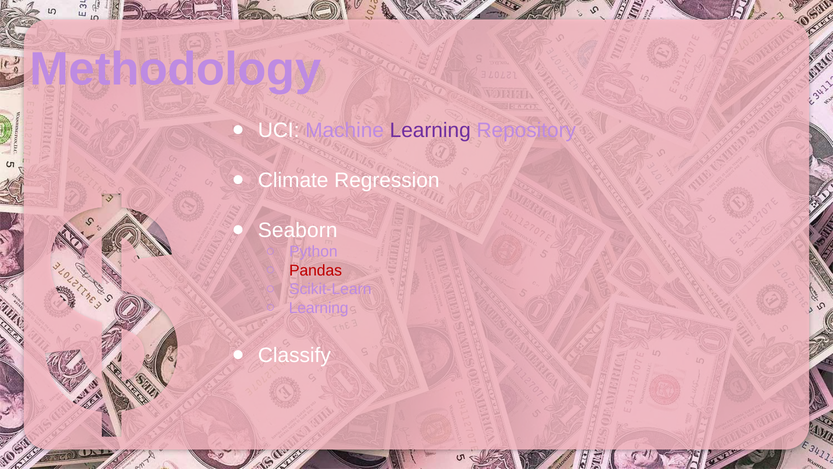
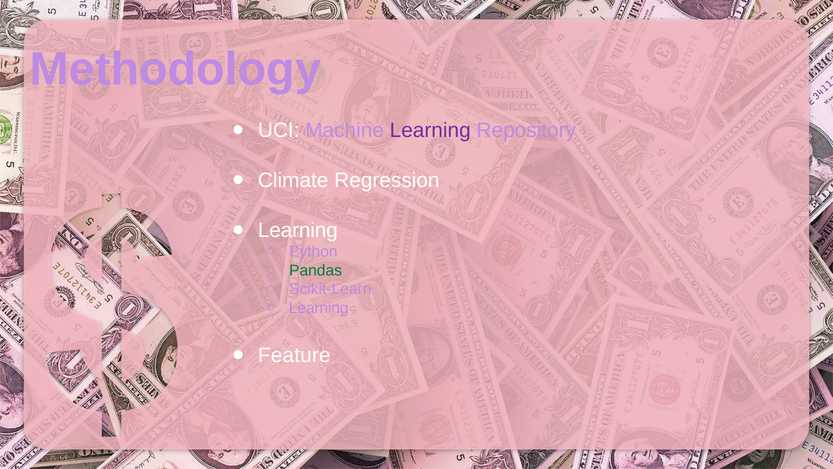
Seaborn at (298, 230): Seaborn -> Learning
Pandas colour: red -> green
Classify: Classify -> Feature
